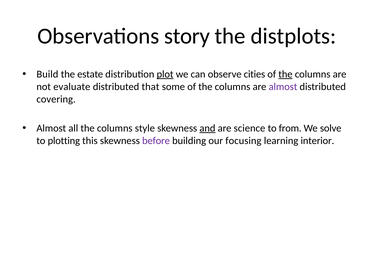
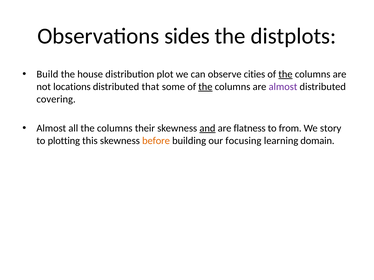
story: story -> sides
estate: estate -> house
plot underline: present -> none
evaluate: evaluate -> locations
the at (205, 87) underline: none -> present
style: style -> their
science: science -> flatness
solve: solve -> story
before colour: purple -> orange
interior: interior -> domain
